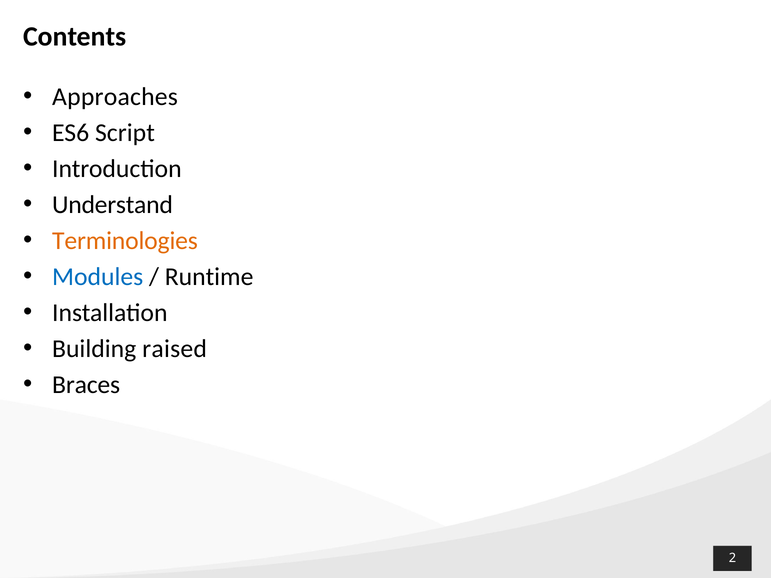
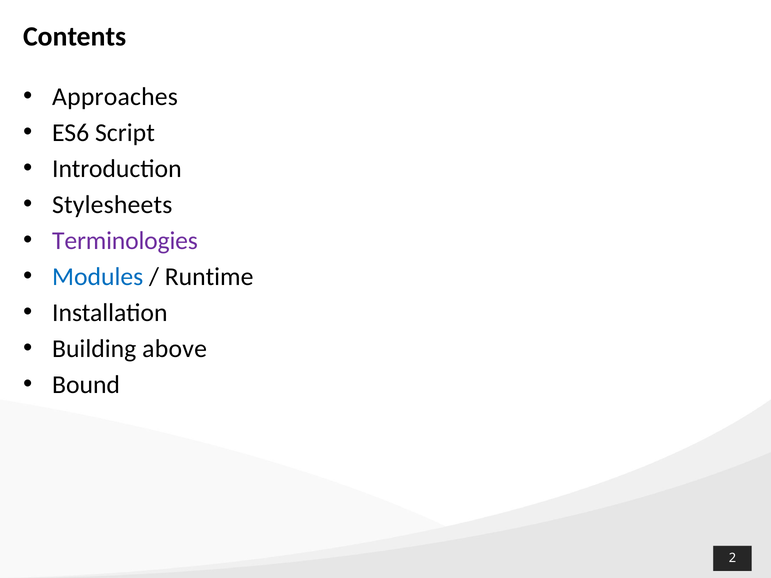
Understand: Understand -> Stylesheets
Terminologies colour: orange -> purple
raised: raised -> above
Braces: Braces -> Bound
